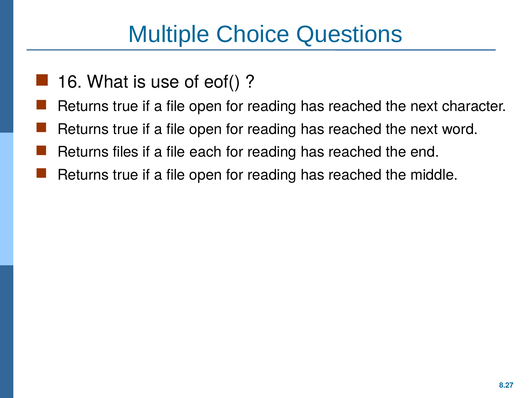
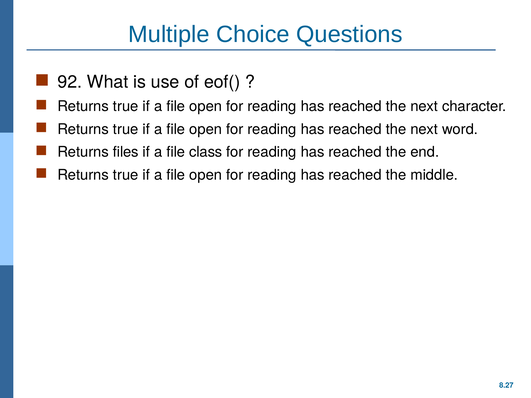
16: 16 -> 92
each: each -> class
